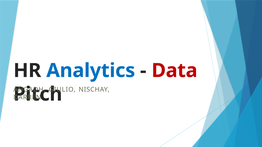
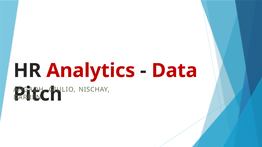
Analytics colour: blue -> red
